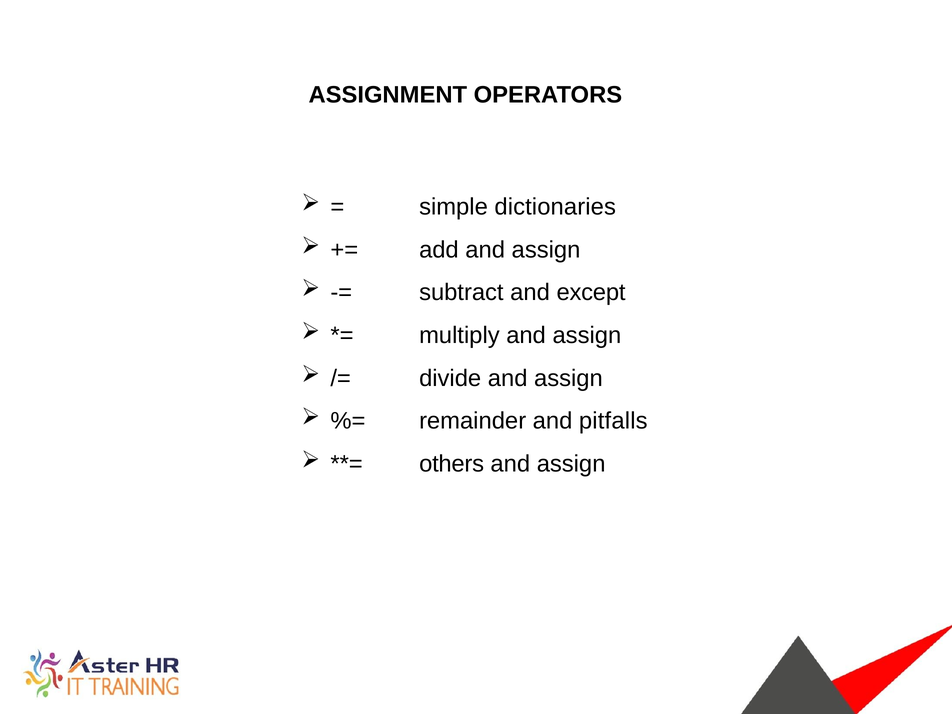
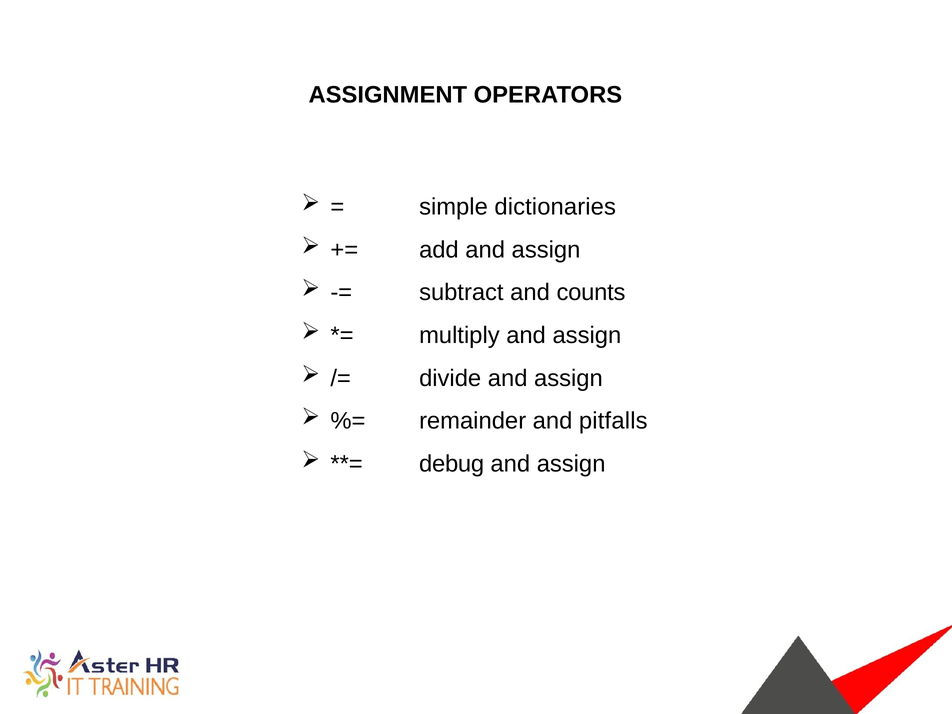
except: except -> counts
others: others -> debug
